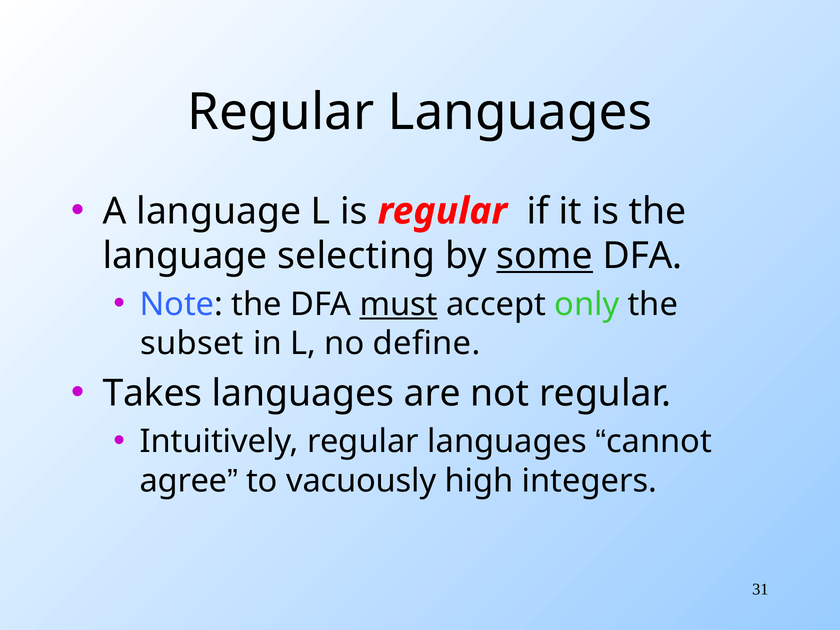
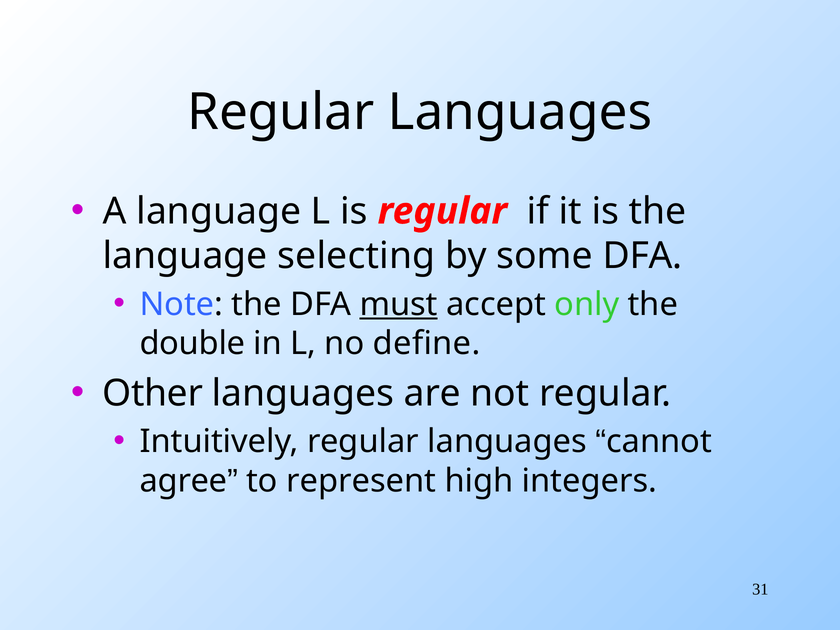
some underline: present -> none
subset: subset -> double
Takes: Takes -> Other
vacuously: vacuously -> represent
